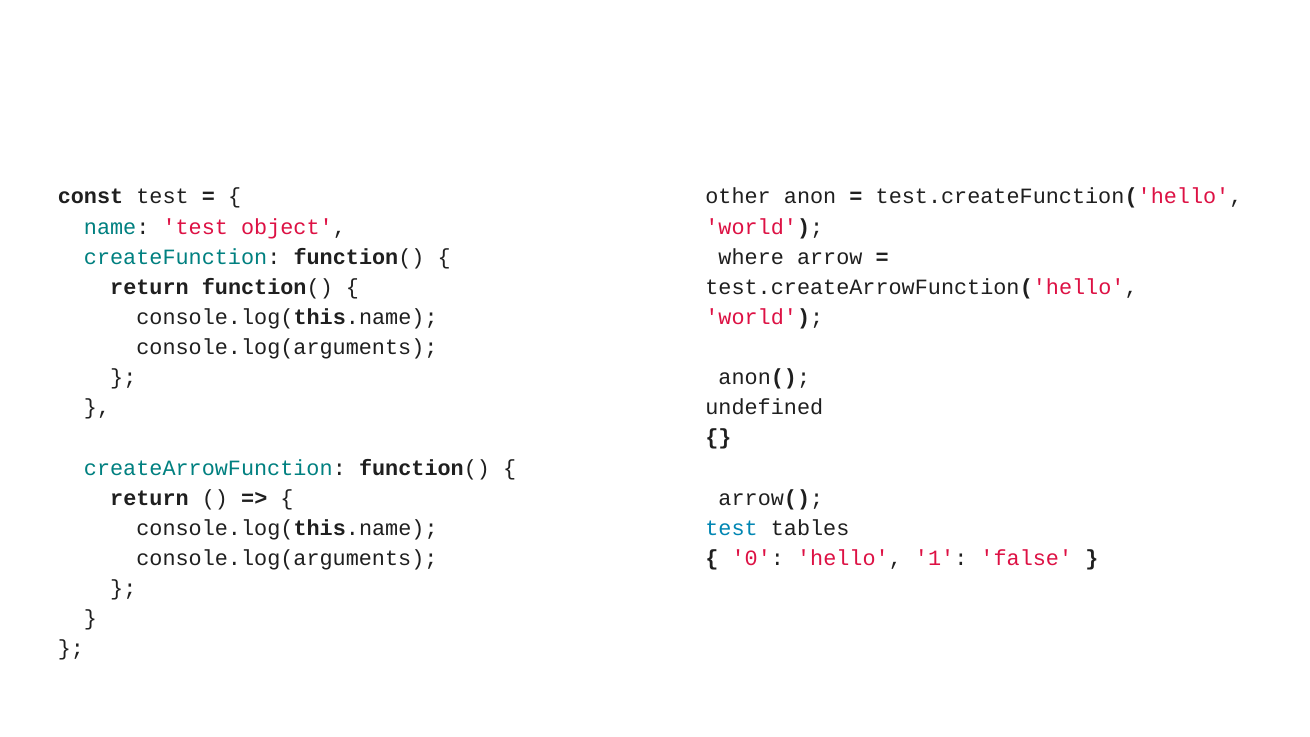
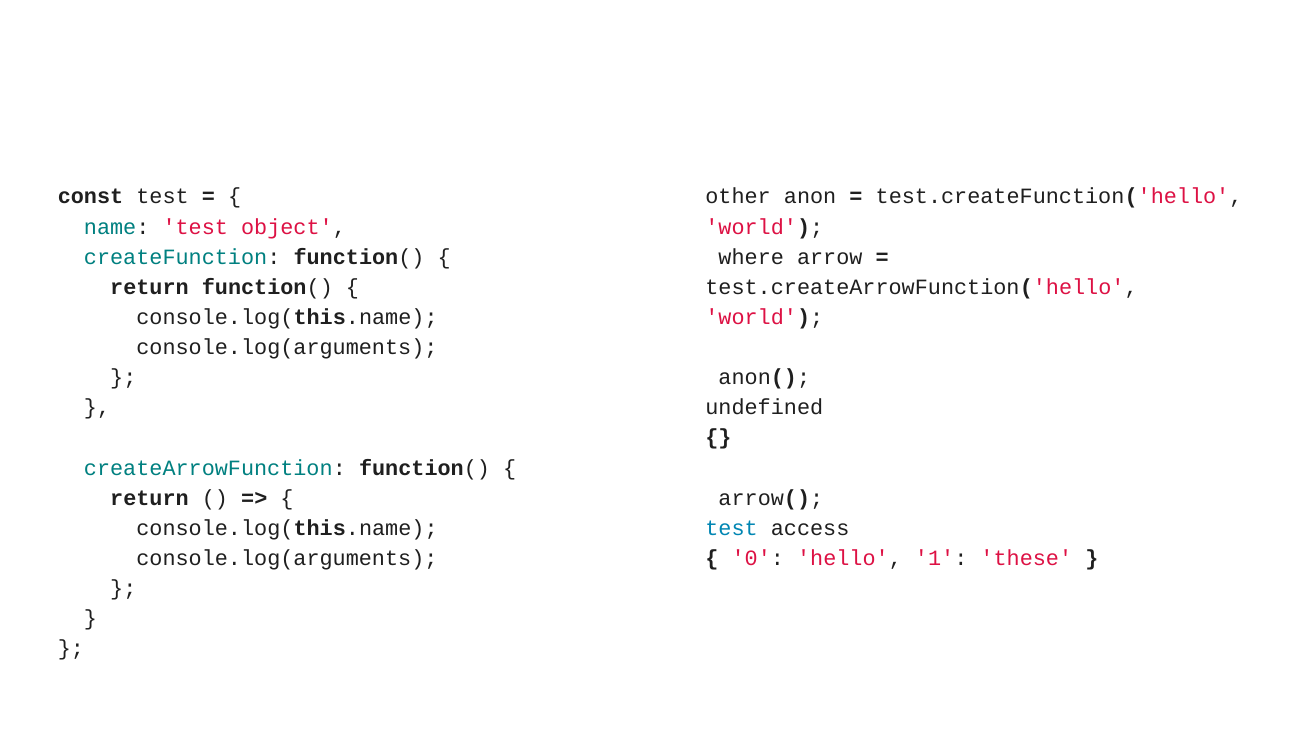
tables: tables -> access
false: false -> these
